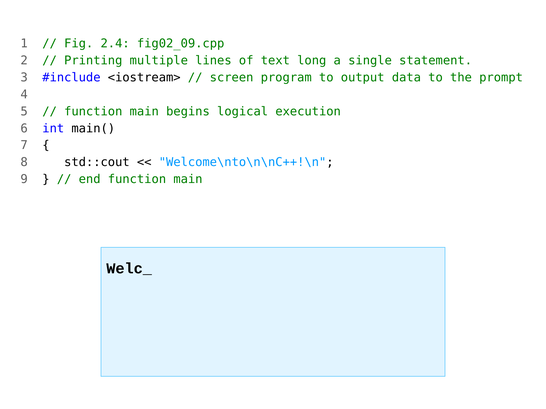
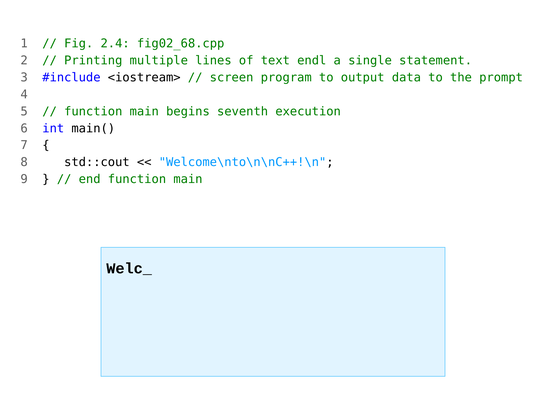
fig02_09.cpp: fig02_09.cpp -> fig02_68.cpp
long: long -> endl
logical: logical -> seventh
